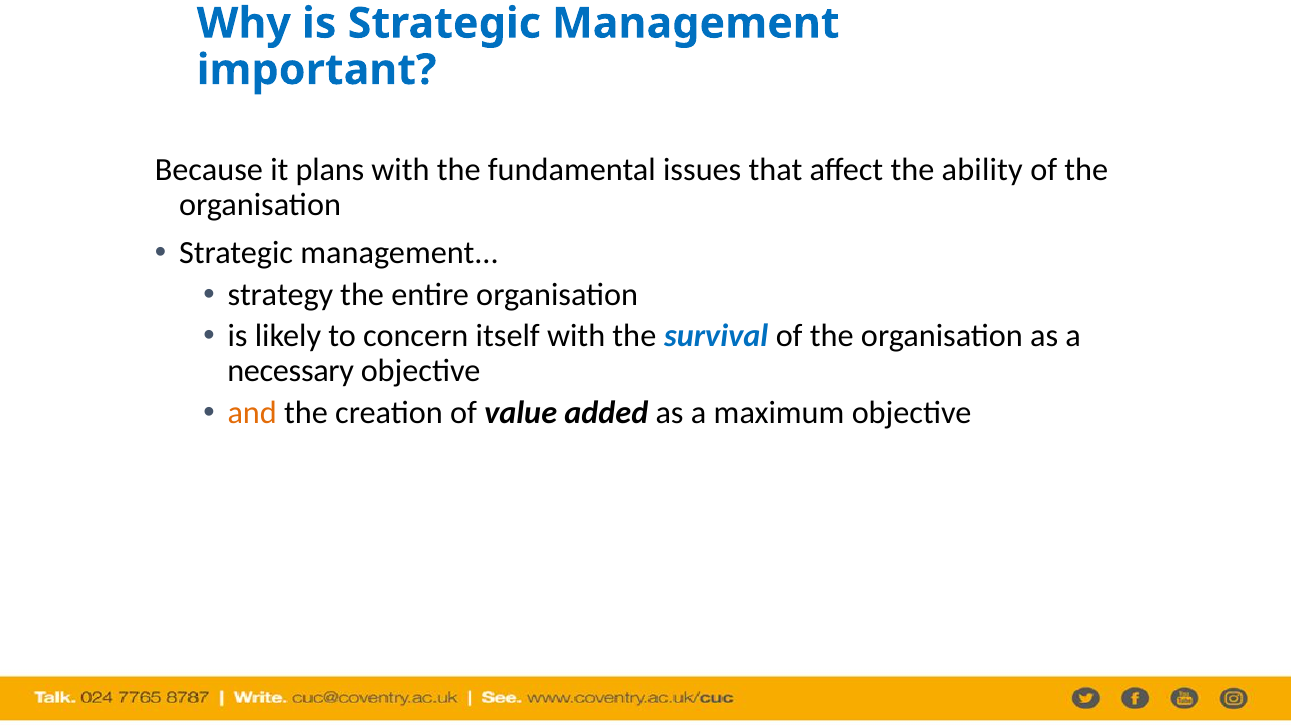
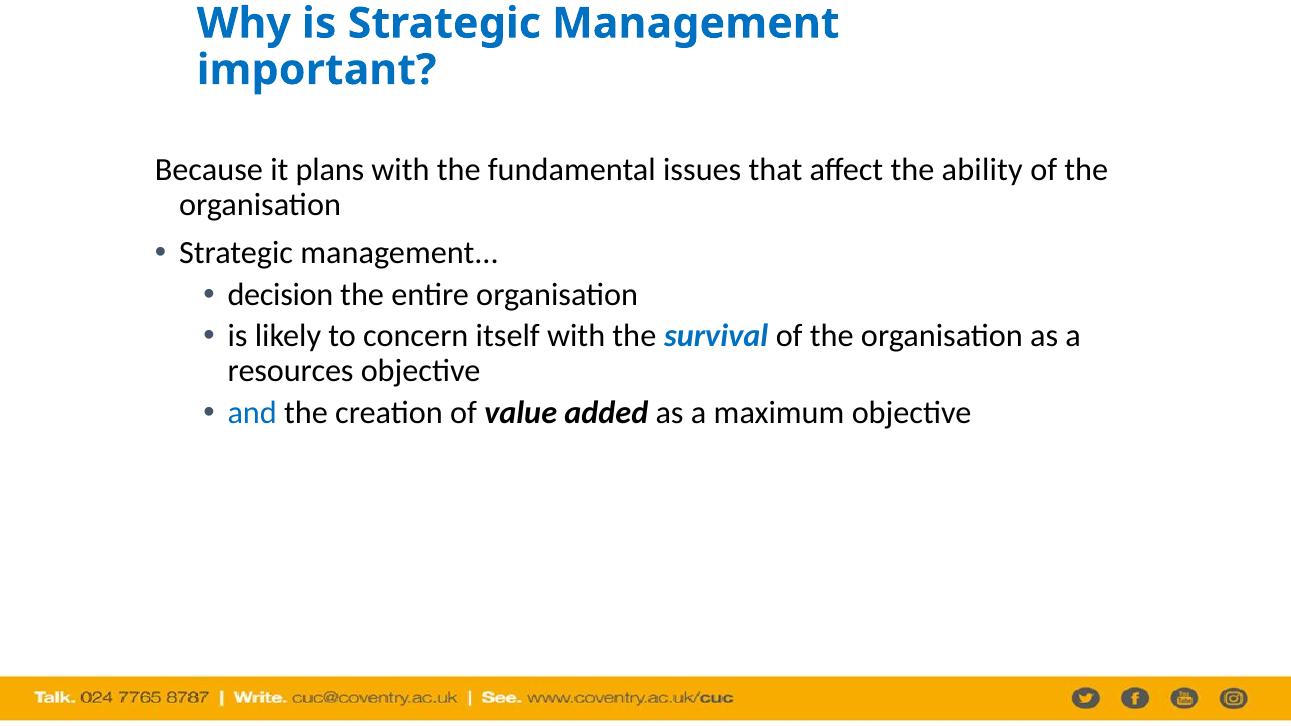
strategy: strategy -> decision
necessary: necessary -> resources
and colour: orange -> blue
